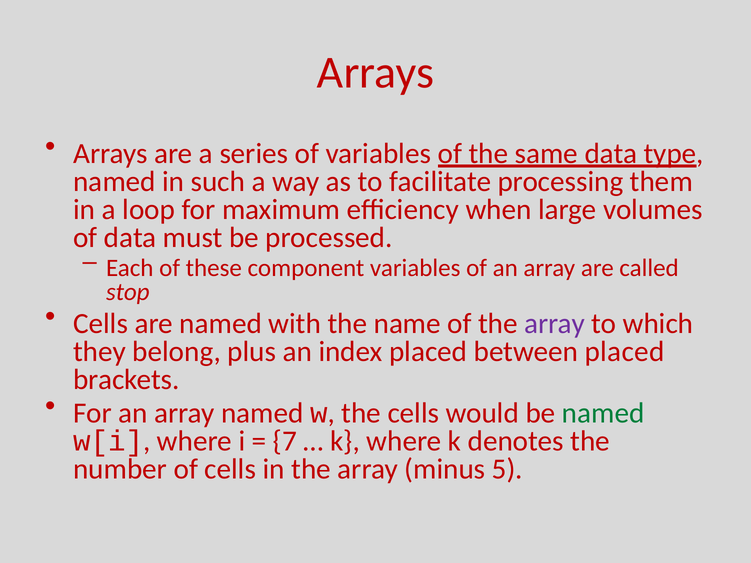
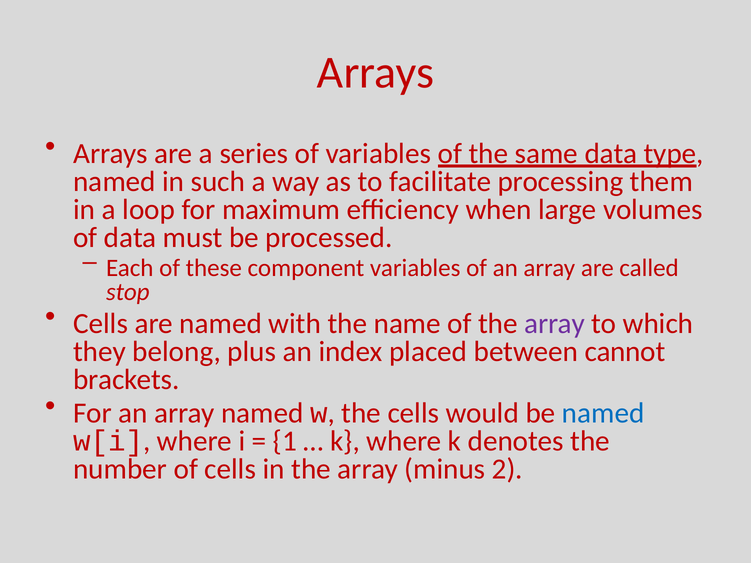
between placed: placed -> cannot
named at (603, 413) colour: green -> blue
7: 7 -> 1
5: 5 -> 2
